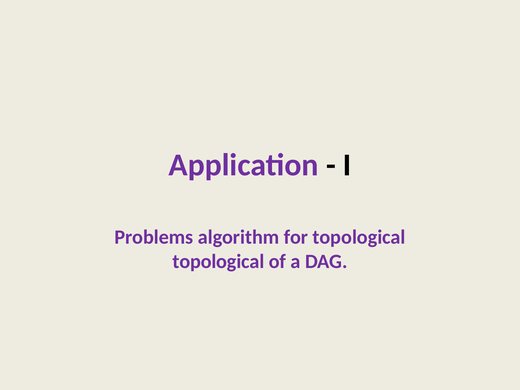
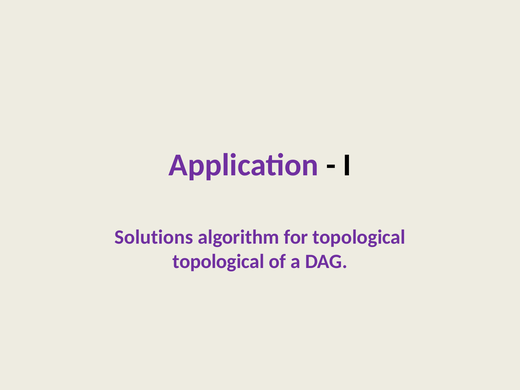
Problems: Problems -> Solutions
